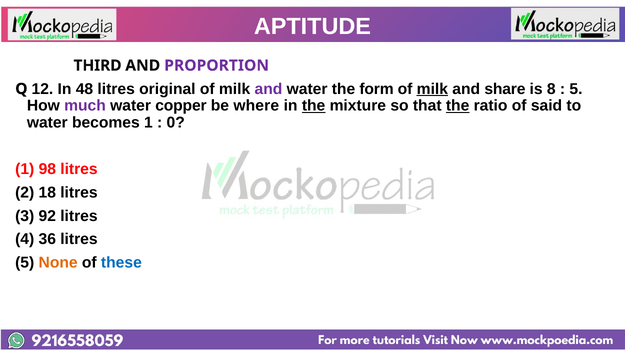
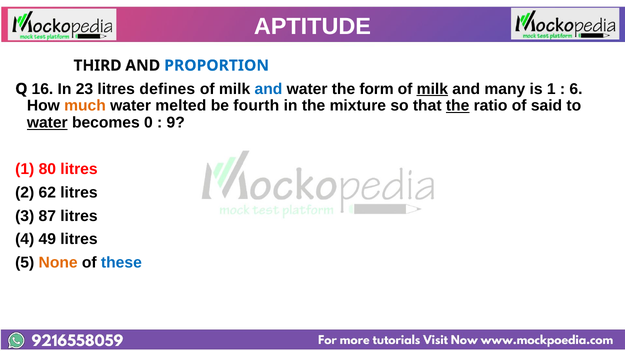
PROPORTION colour: purple -> blue
12: 12 -> 16
48: 48 -> 23
original: original -> defines
and at (268, 89) colour: purple -> blue
share: share -> many
is 8: 8 -> 1
5 at (576, 89): 5 -> 6
much colour: purple -> orange
copper: copper -> melted
where: where -> fourth
the at (314, 106) underline: present -> none
water at (47, 123) underline: none -> present
becomes 1: 1 -> 0
0: 0 -> 9
98: 98 -> 80
18: 18 -> 62
92: 92 -> 87
36: 36 -> 49
